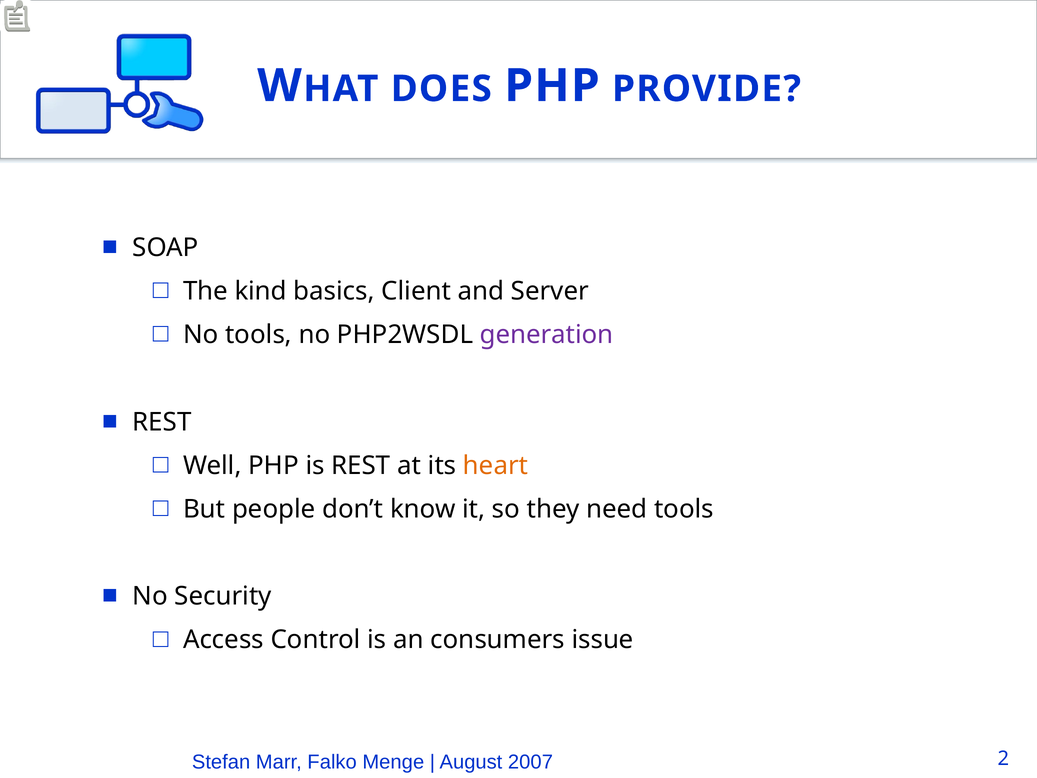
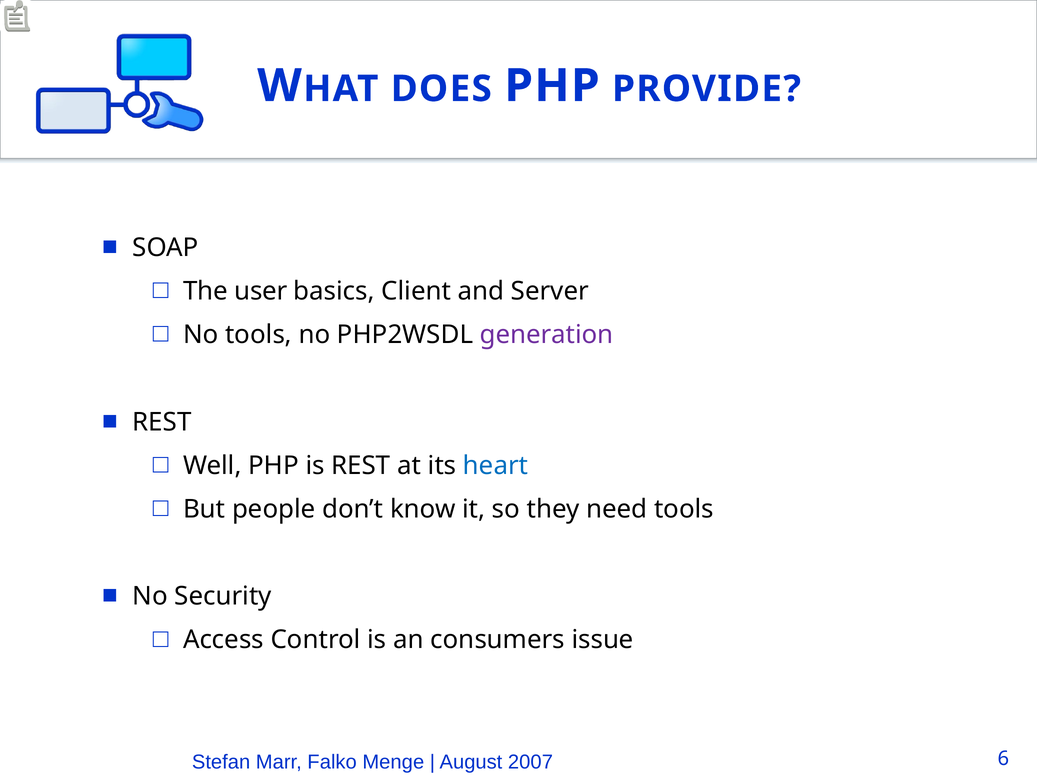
kind: kind -> user
heart colour: orange -> blue
2: 2 -> 6
